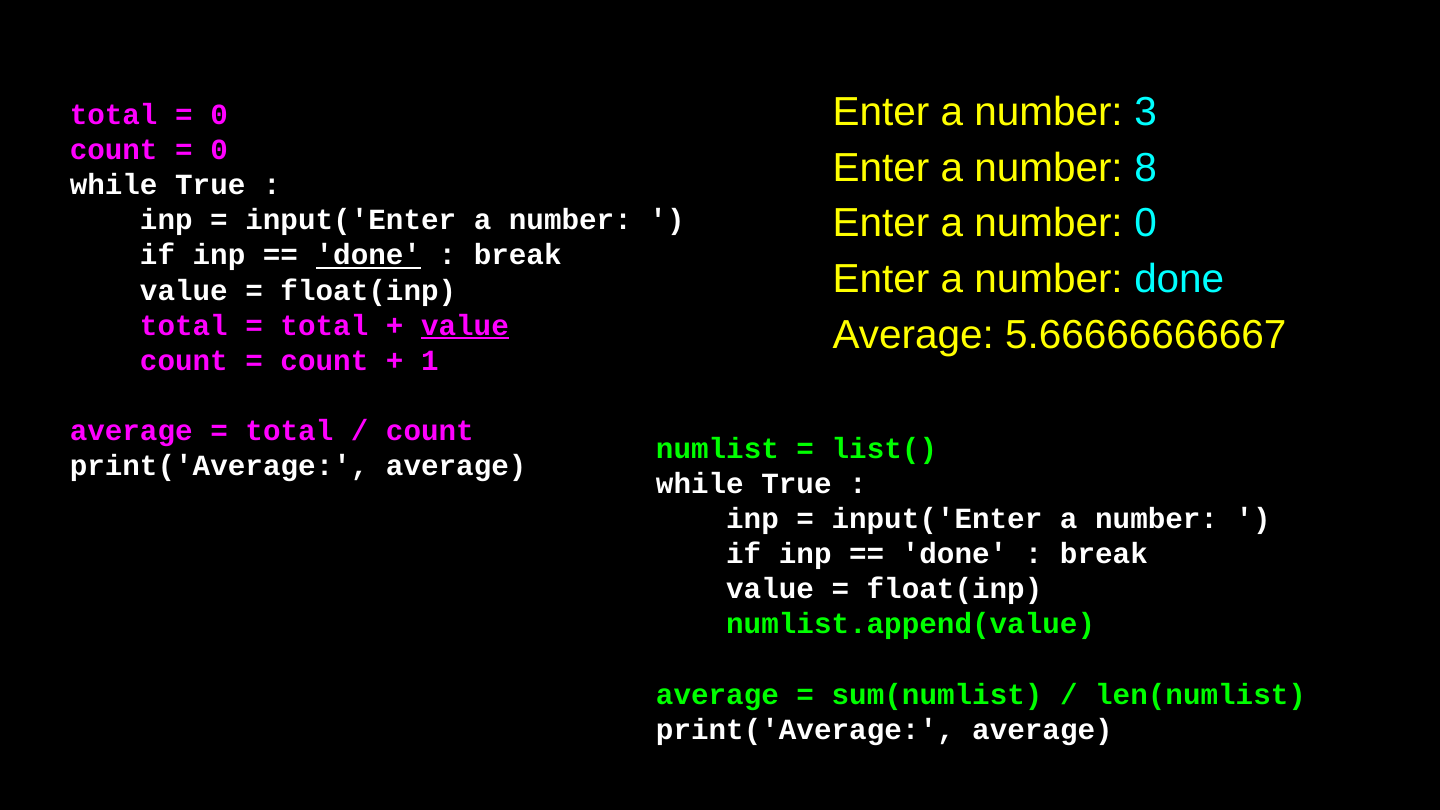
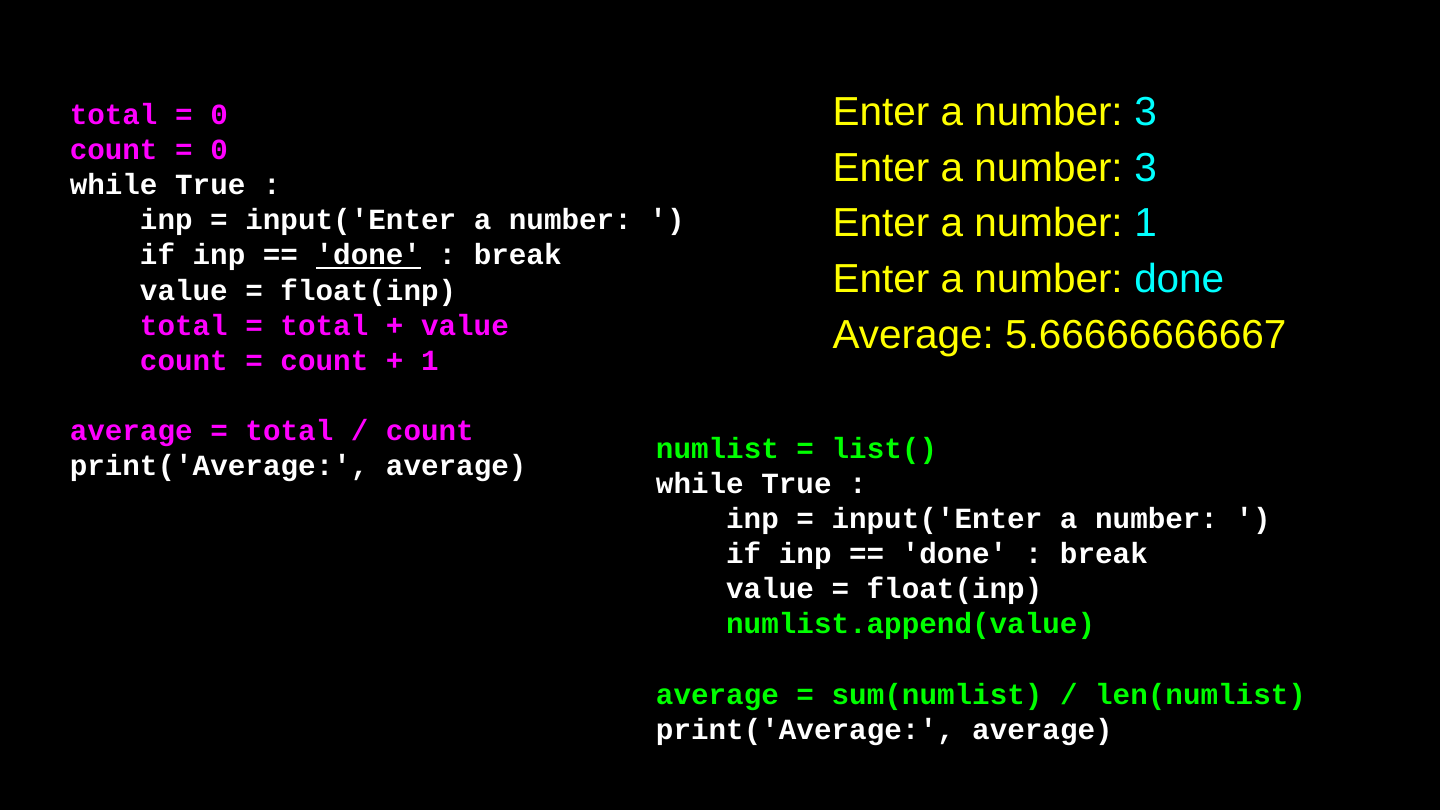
8 at (1146, 168): 8 -> 3
number 0: 0 -> 1
value at (465, 325) underline: present -> none
